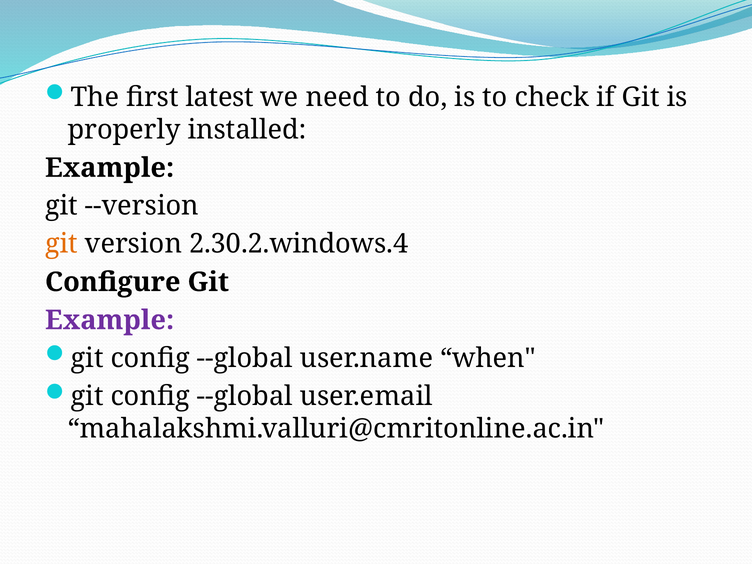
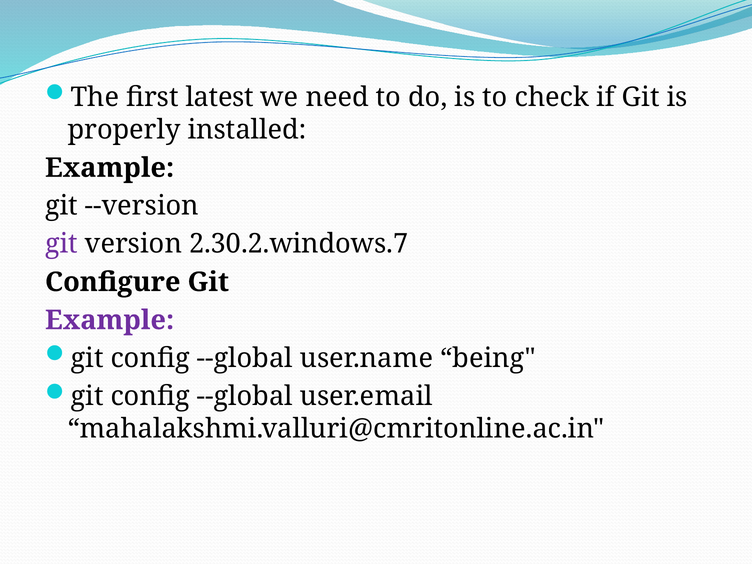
git at (61, 244) colour: orange -> purple
2.30.2.windows.4: 2.30.2.windows.4 -> 2.30.2.windows.7
when: when -> being
